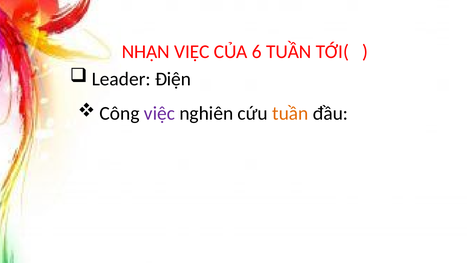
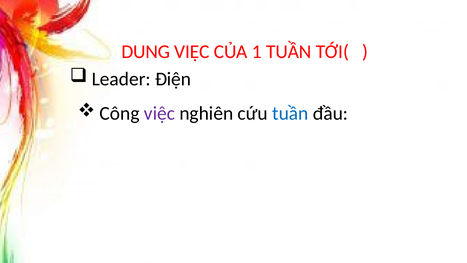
NHẬN: NHẬN -> DUNG
6: 6 -> 1
tuần at (290, 113) colour: orange -> blue
